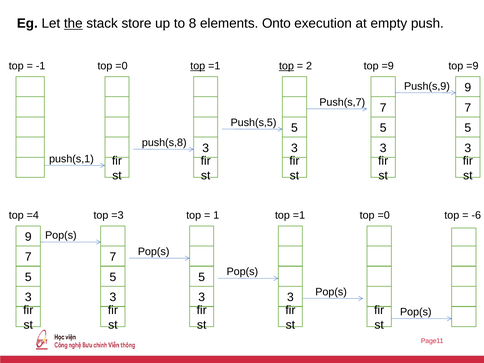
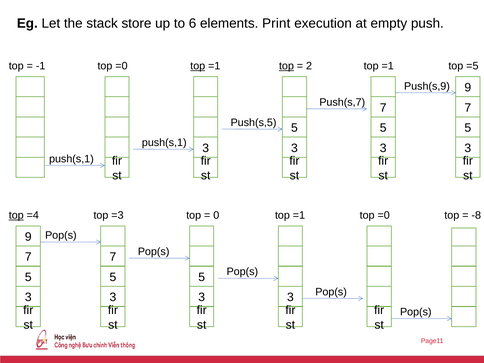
the underline: present -> none
8: 8 -> 6
Onto: Onto -> Print
2 top =9: =9 -> =1
=9 at (472, 66): =9 -> =5
push(s,8 at (164, 143): push(s,8 -> push(s,1
top at (16, 215) underline: none -> present
1: 1 -> 0
-6: -6 -> -8
